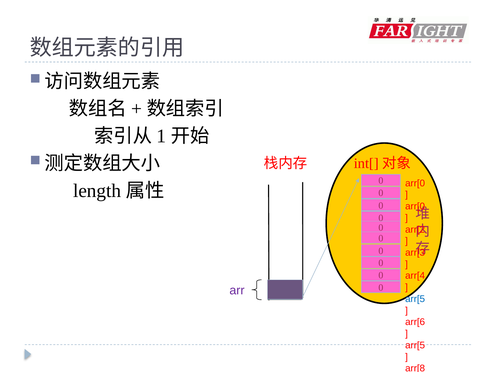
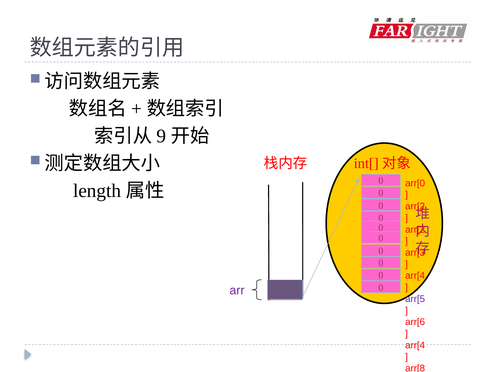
1: 1 -> 9
arr[0 at (415, 206): arr[0 -> arr[2
arr[5 at (415, 299) colour: blue -> purple
arr[5 at (415, 345): arr[5 -> arr[4
